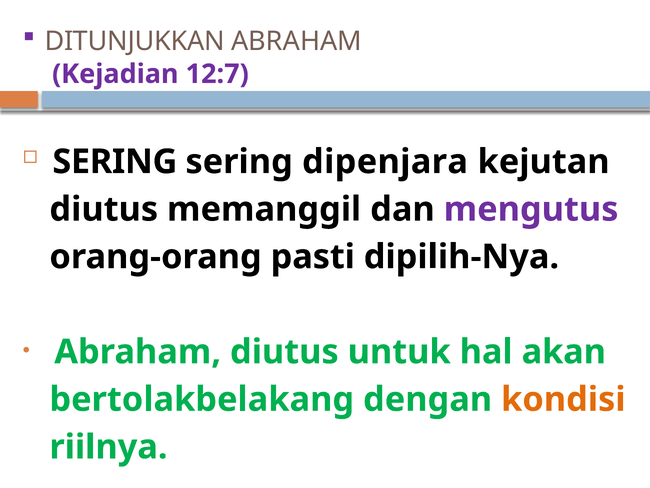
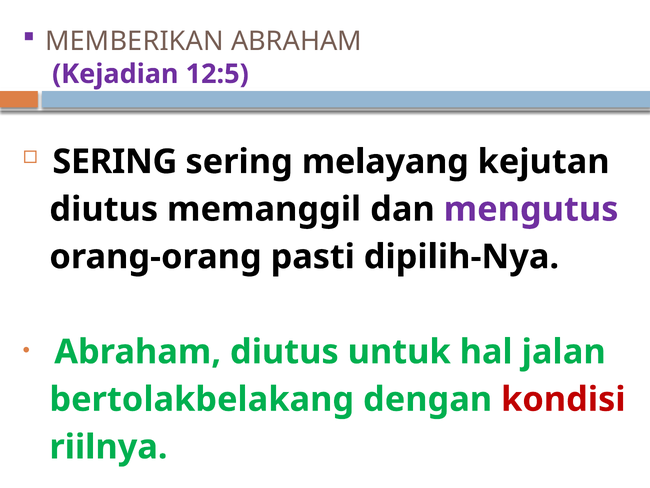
DITUNJUKKAN: DITUNJUKKAN -> MEMBERIKAN
12:7: 12:7 -> 12:5
dipenjara: dipenjara -> melayang
akan: akan -> jalan
kondisi colour: orange -> red
